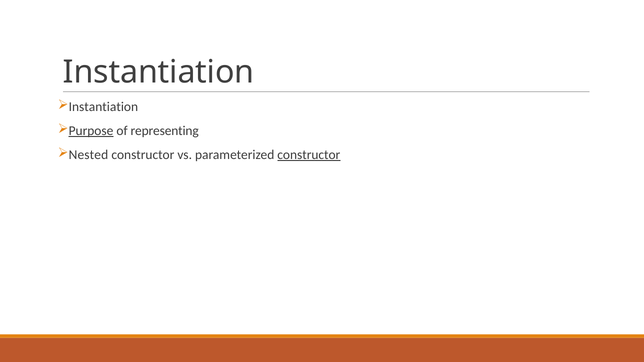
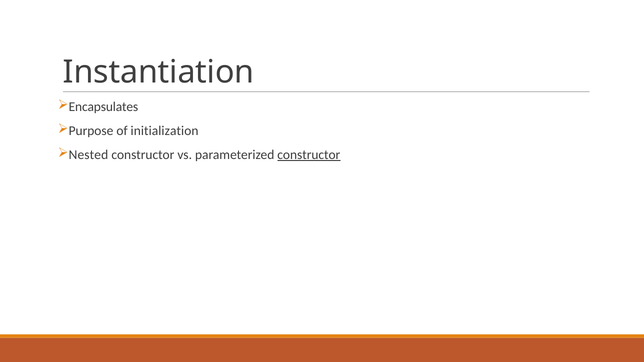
Instantiation at (103, 107): Instantiation -> Encapsulates
Purpose underline: present -> none
representing: representing -> initialization
